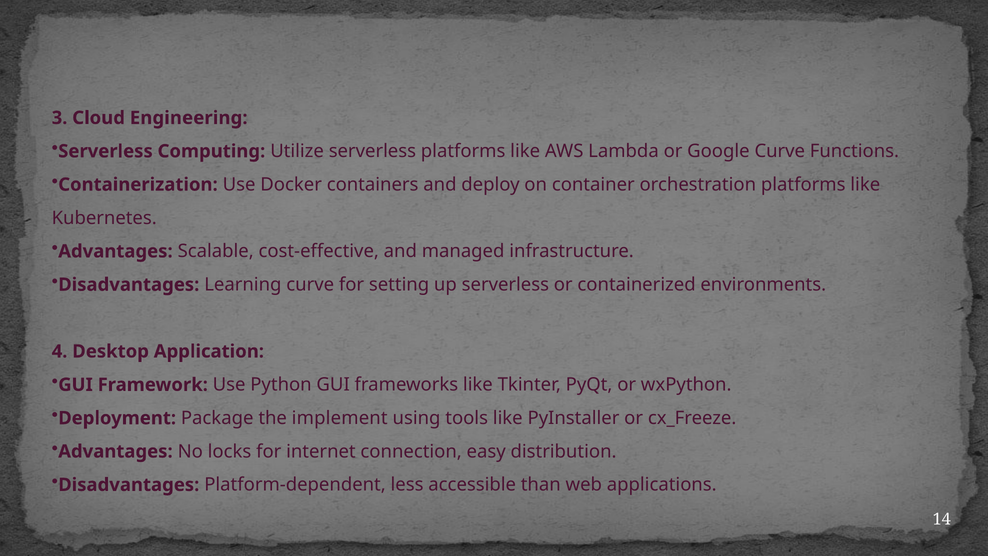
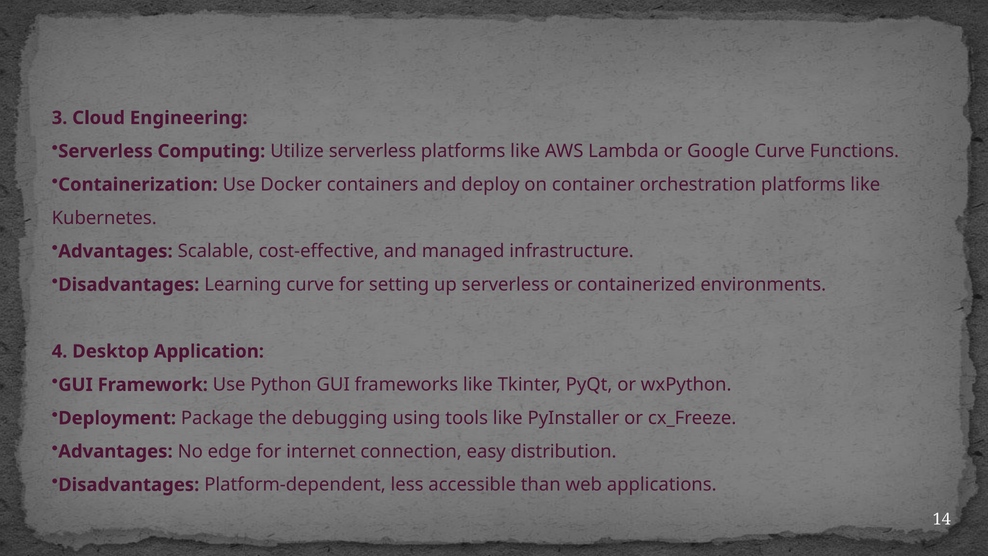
implement: implement -> debugging
locks: locks -> edge
